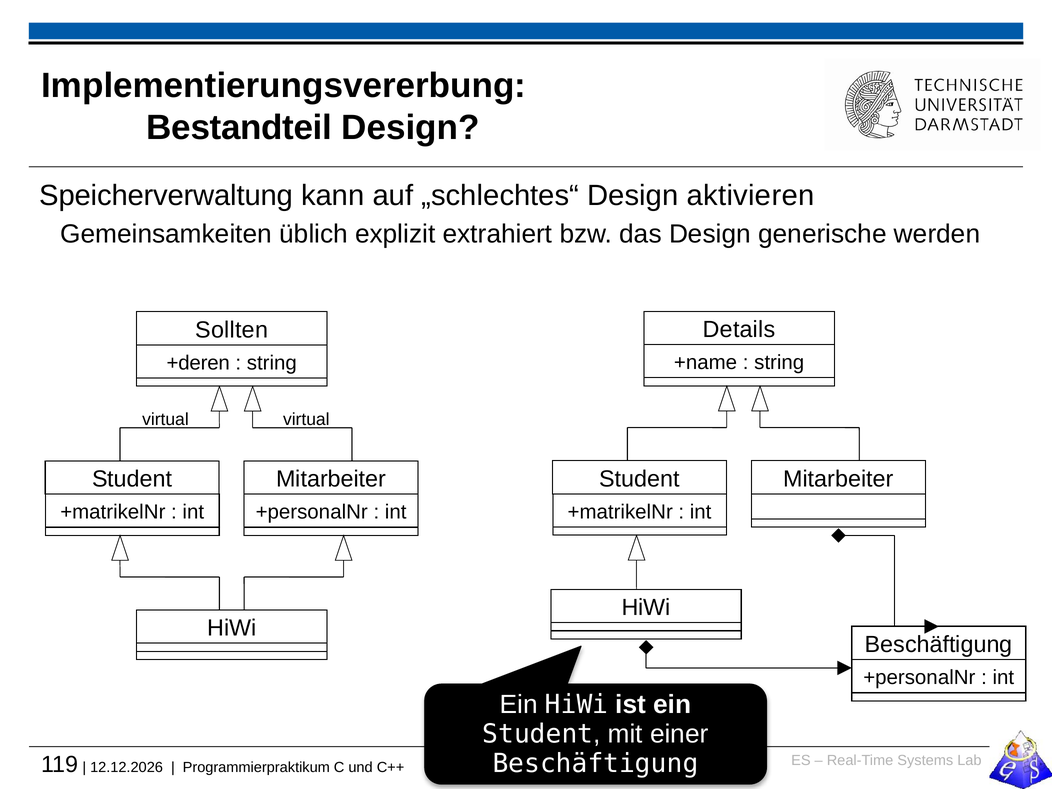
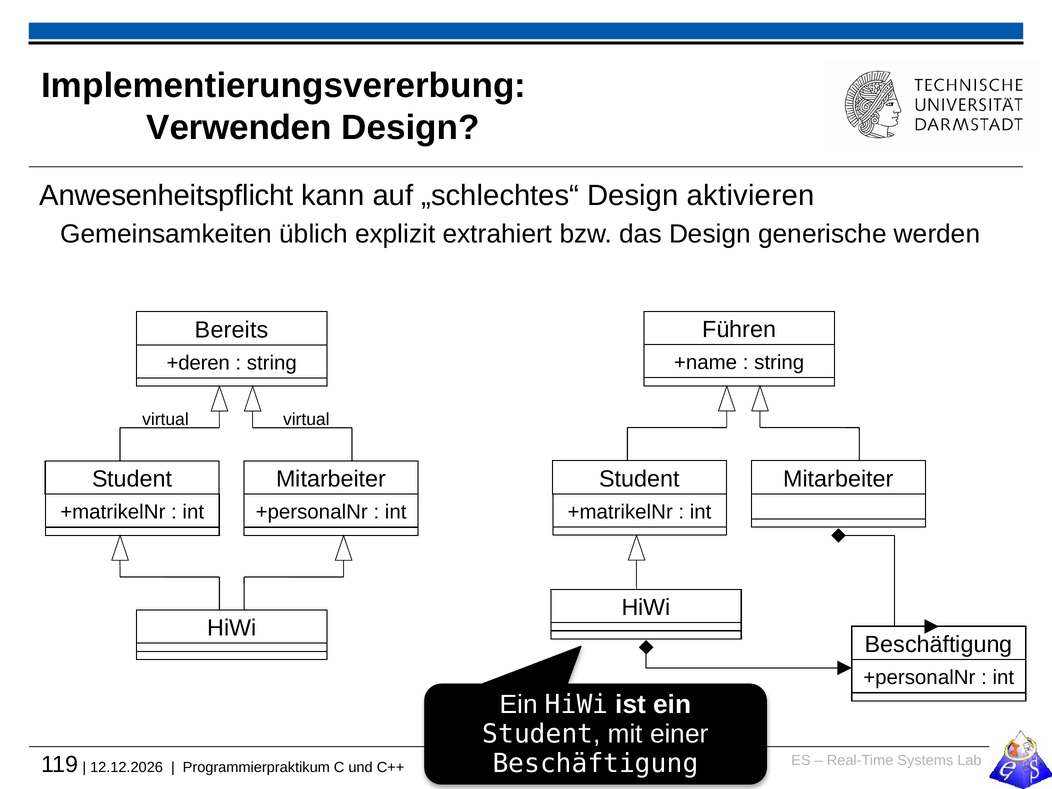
Bestandteil: Bestandteil -> Verwenden
Speicherverwaltung: Speicherverwaltung -> Anwesenheitspflicht
Details: Details -> Führen
Sollten: Sollten -> Bereits
